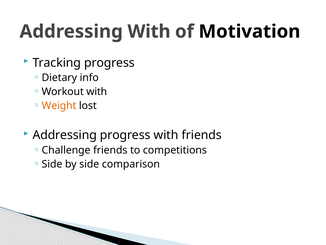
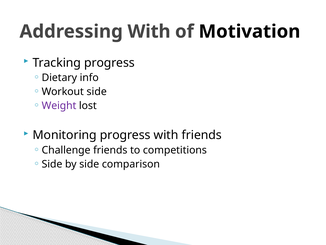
Workout with: with -> side
Weight colour: orange -> purple
Addressing at (65, 135): Addressing -> Monitoring
